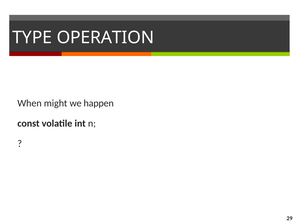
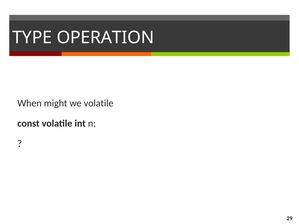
we happen: happen -> volatile
